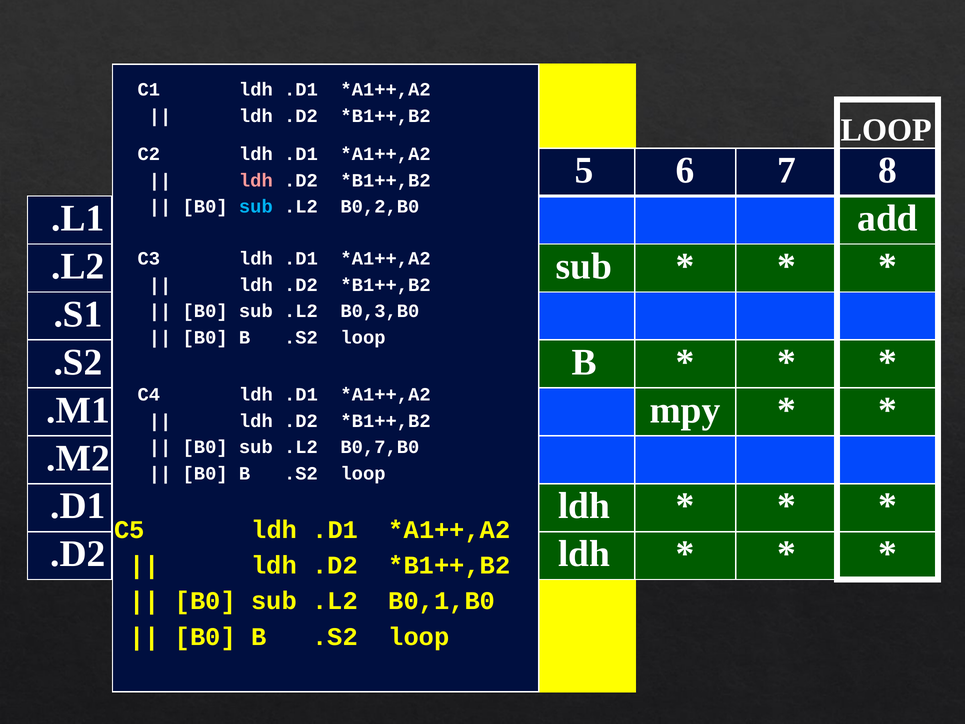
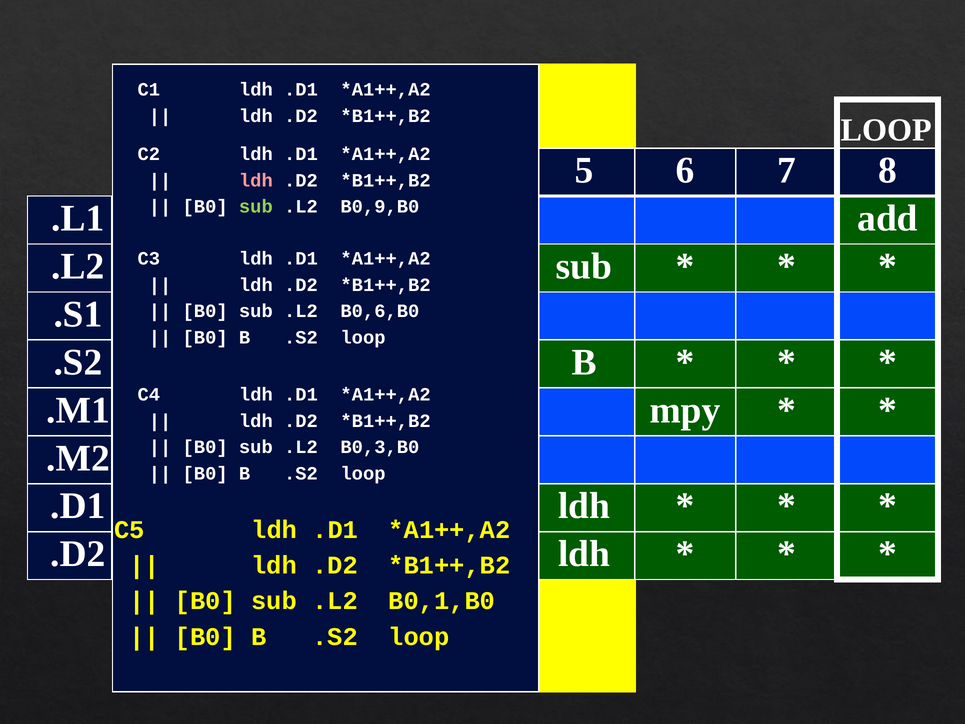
sub at (256, 207) colour: light blue -> light green
B0,2,B0: B0,2,B0 -> B0,9,B0
B0,3,B0: B0,3,B0 -> B0,6,B0
B0,7,B0: B0,7,B0 -> B0,3,B0
